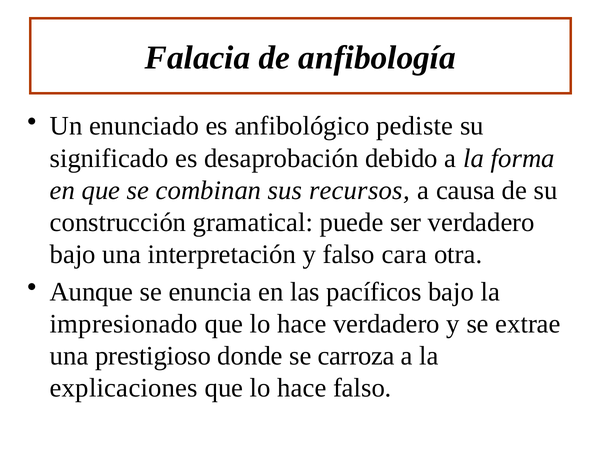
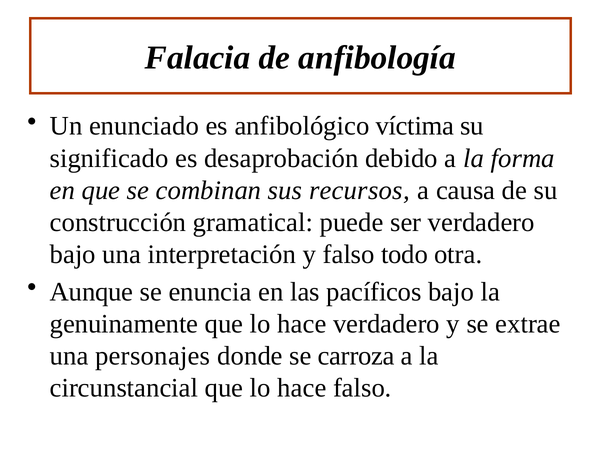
pediste: pediste -> víctima
cara: cara -> todo
impresionado: impresionado -> genuinamente
prestigioso: prestigioso -> personajes
explicaciones: explicaciones -> circunstancial
